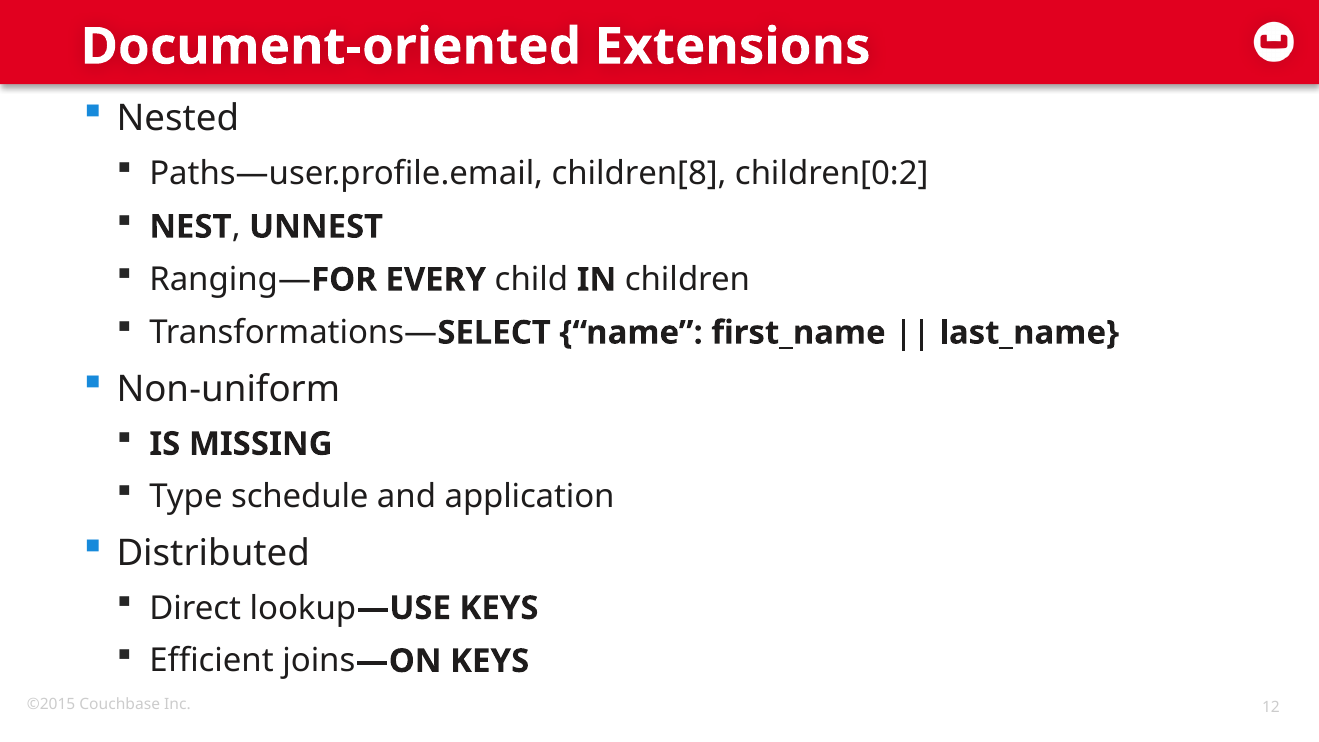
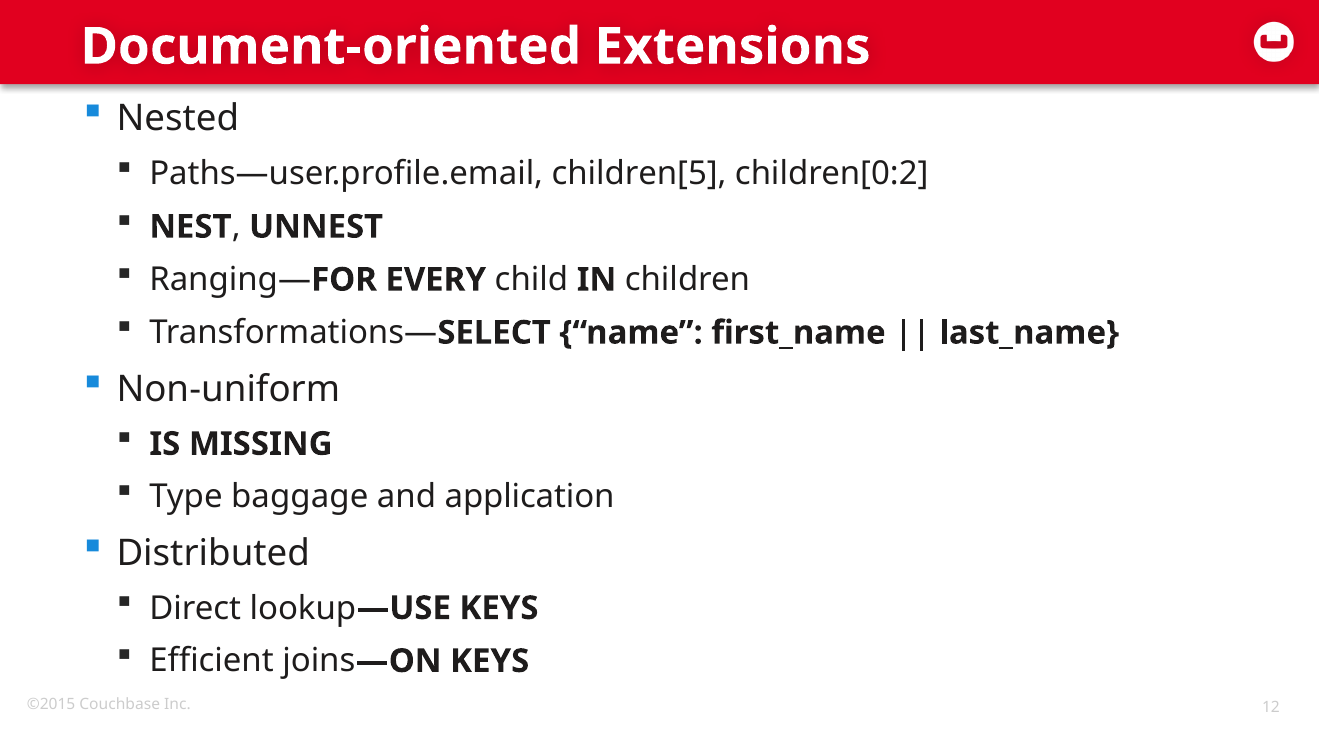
children[8: children[8 -> children[5
schedule: schedule -> baggage
